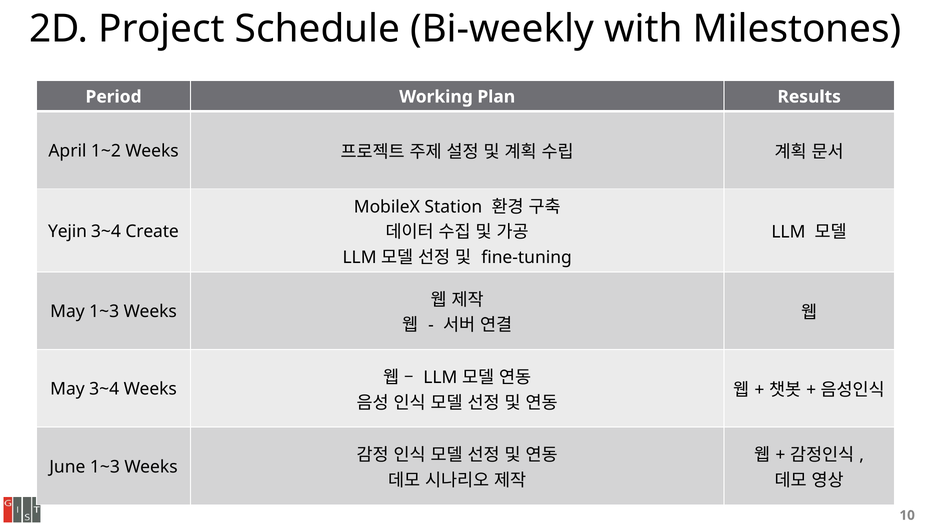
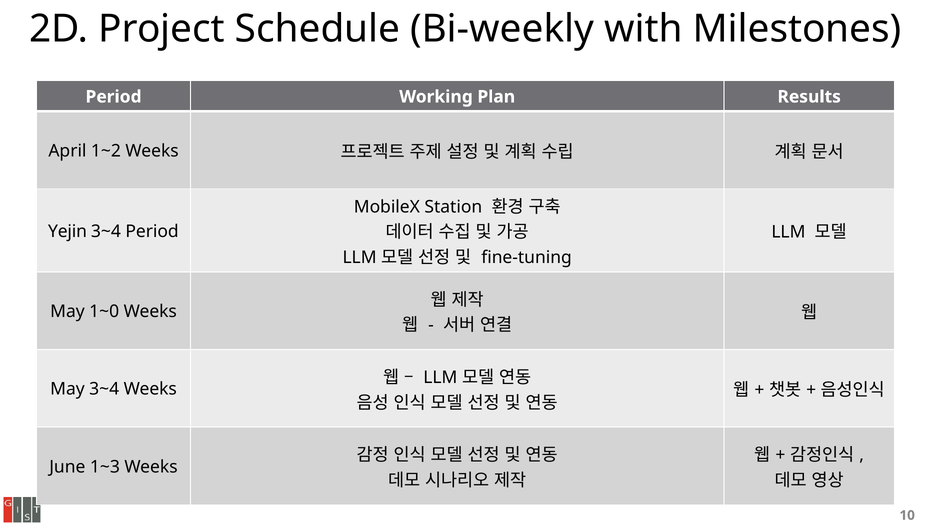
3~4 Create: Create -> Period
May 1~3: 1~3 -> 1~0
